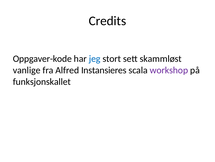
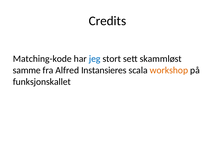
Oppgaver-kode: Oppgaver-kode -> Matching-kode
vanlige: vanlige -> samme
workshop colour: purple -> orange
